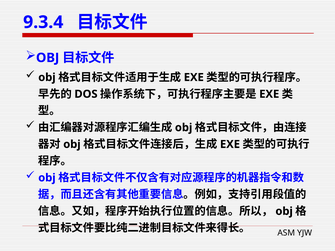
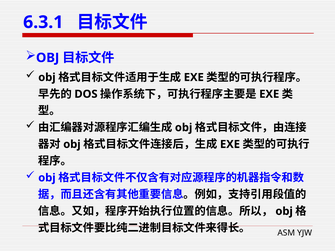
9.3.4: 9.3.4 -> 6.3.1
